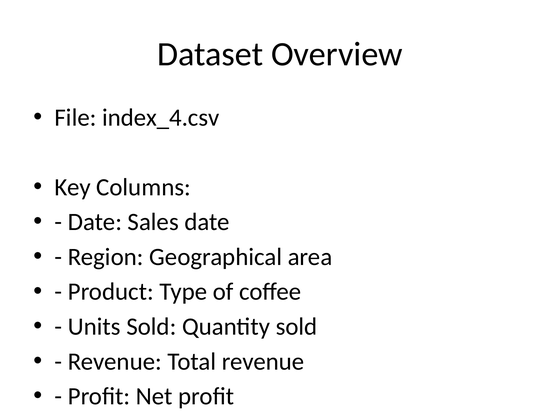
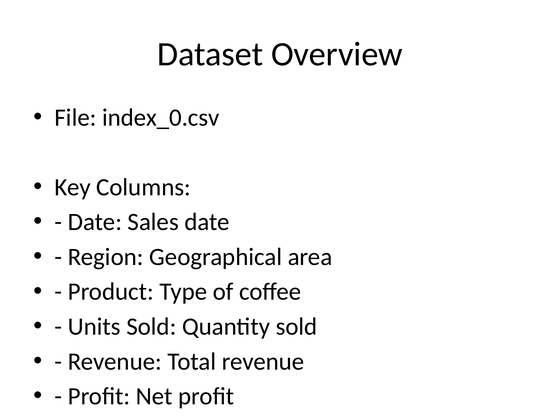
index_4.csv: index_4.csv -> index_0.csv
